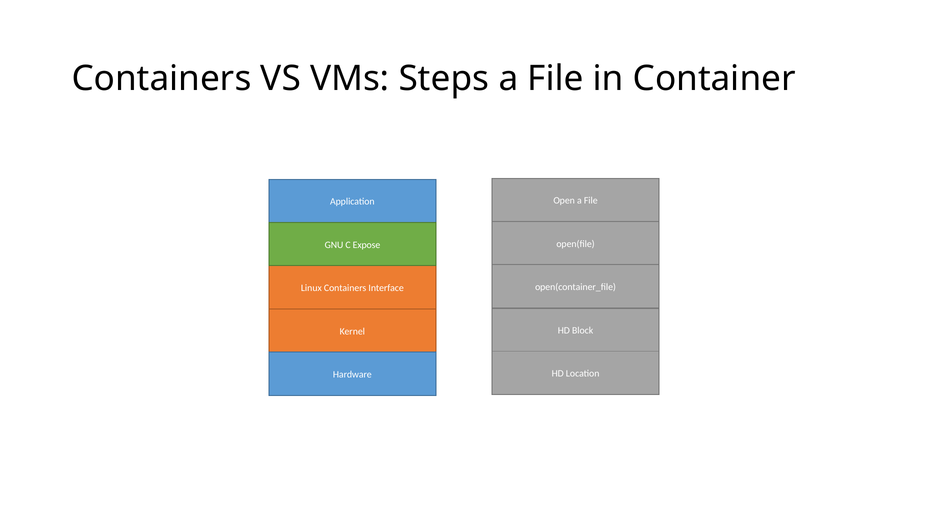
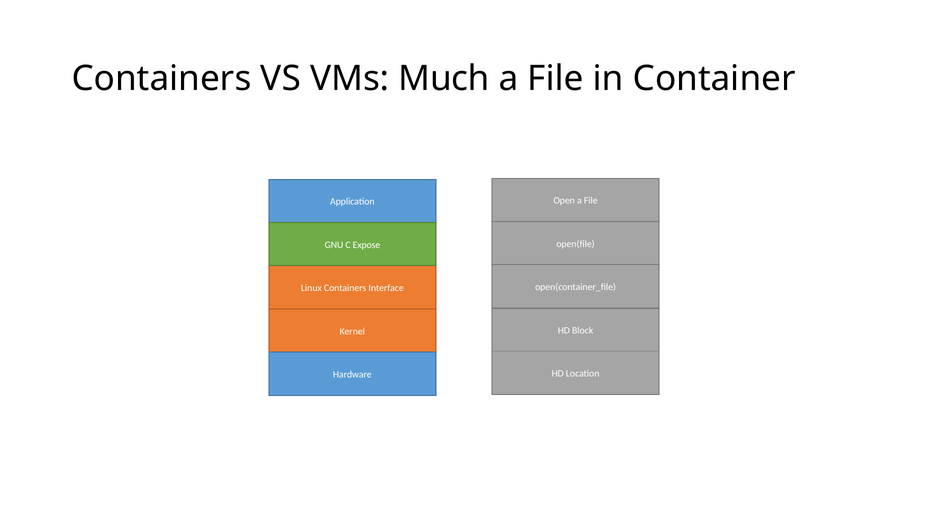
Steps: Steps -> Much
